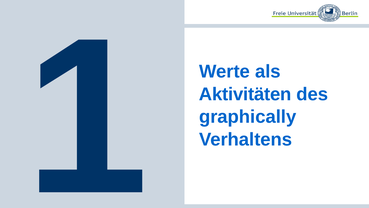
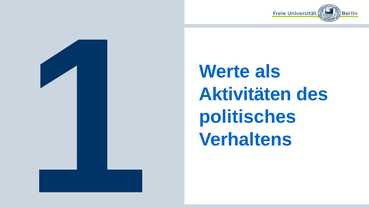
graphically: graphically -> politisches
